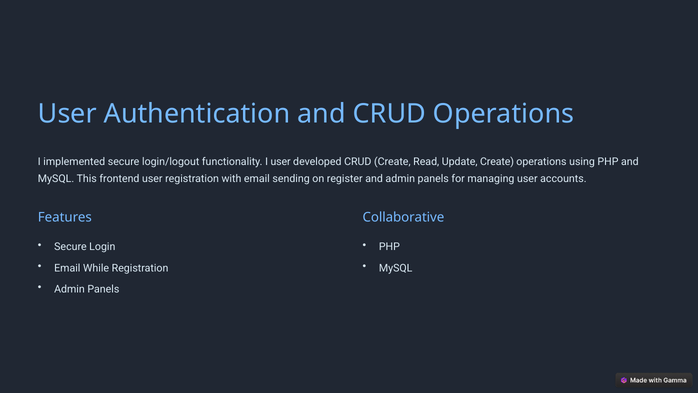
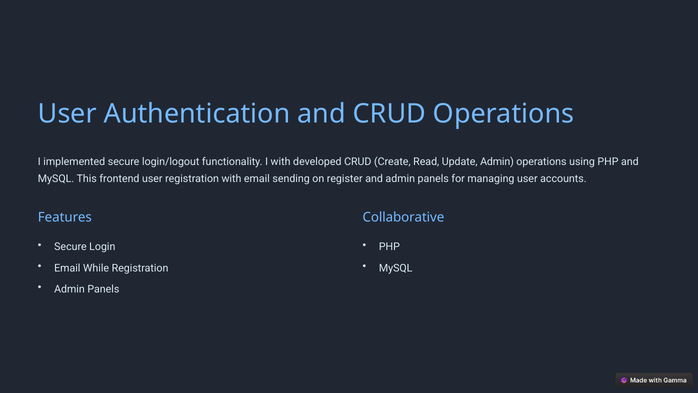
I user: user -> with
Update Create: Create -> Admin
